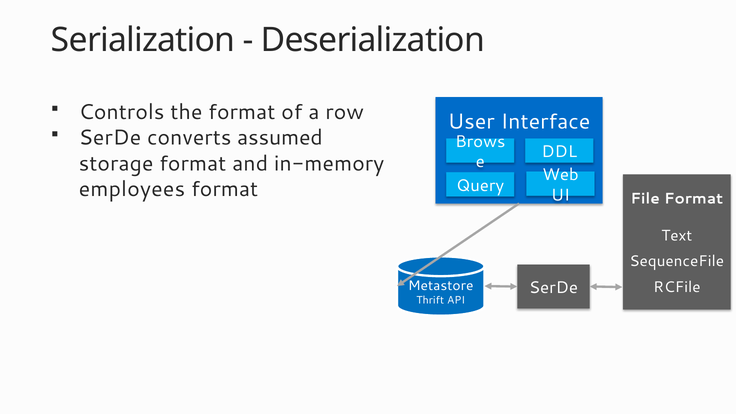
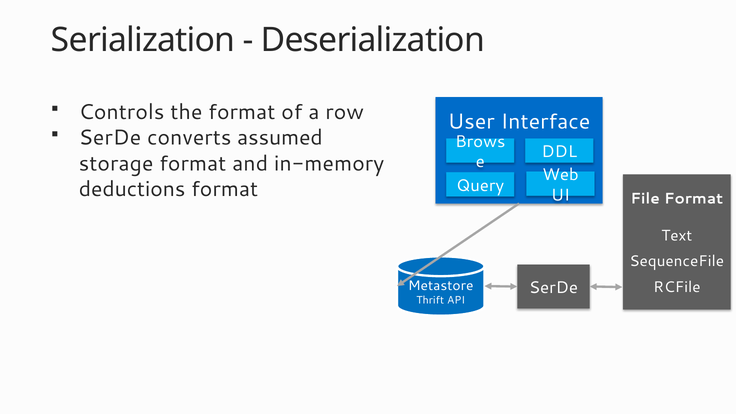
employees: employees -> deductions
